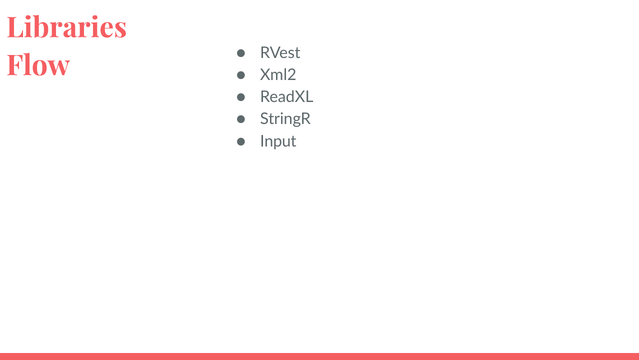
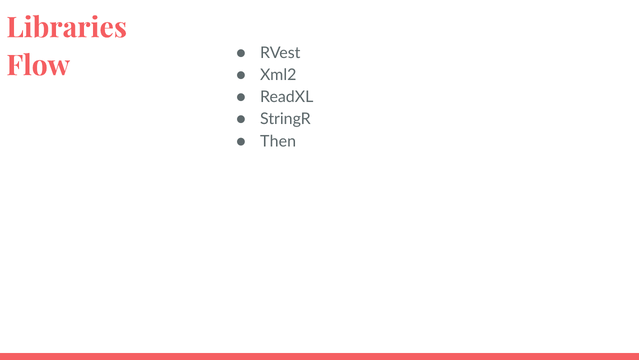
Input: Input -> Then
